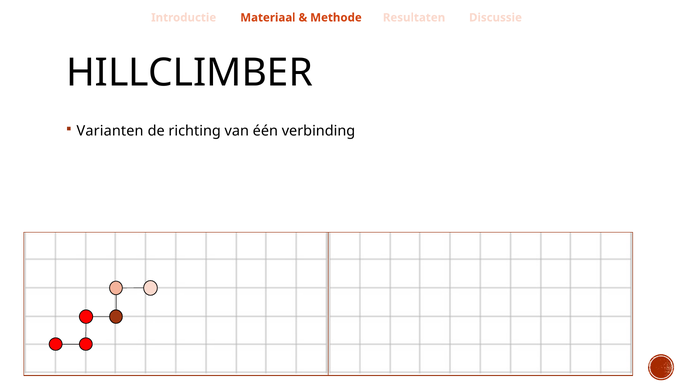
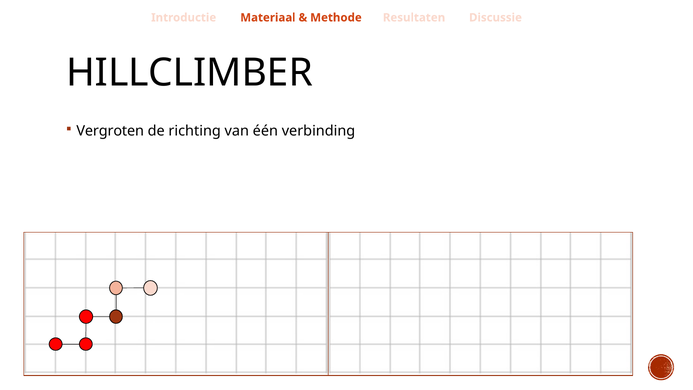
Varianten: Varianten -> Vergroten
